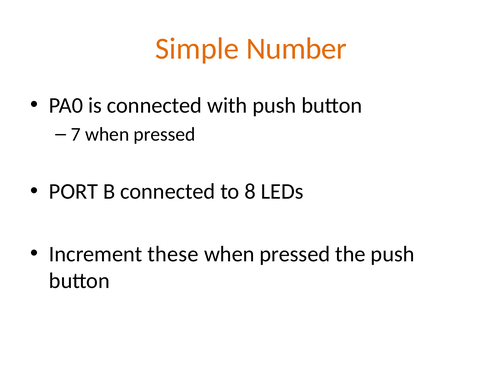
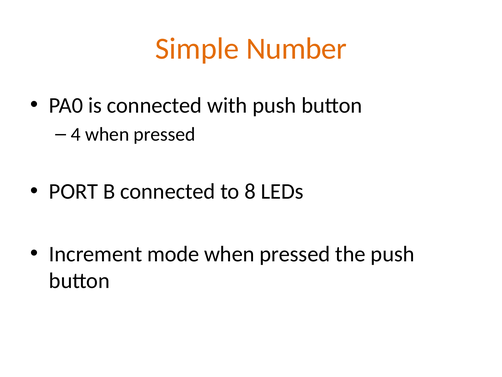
7: 7 -> 4
these: these -> mode
